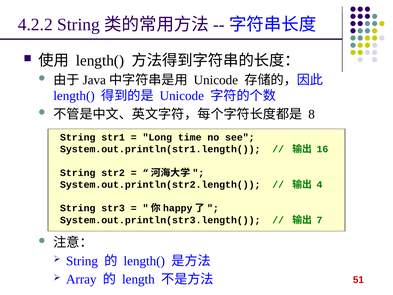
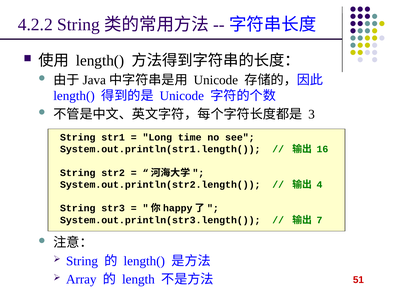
8: 8 -> 3
